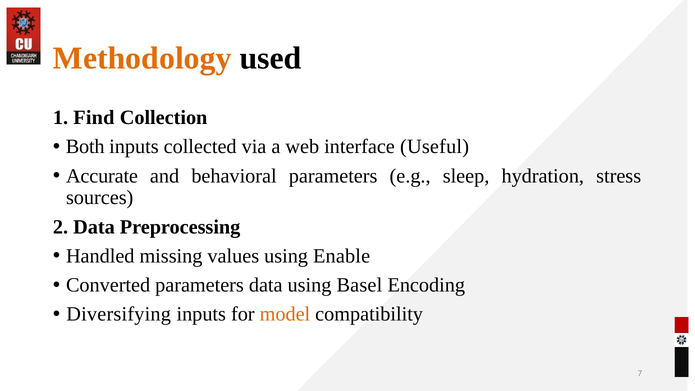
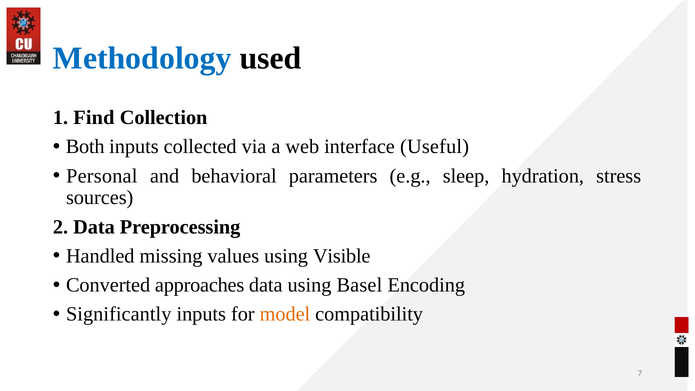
Methodology colour: orange -> blue
Accurate: Accurate -> Personal
Enable: Enable -> Visible
Converted parameters: parameters -> approaches
Diversifying: Diversifying -> Significantly
